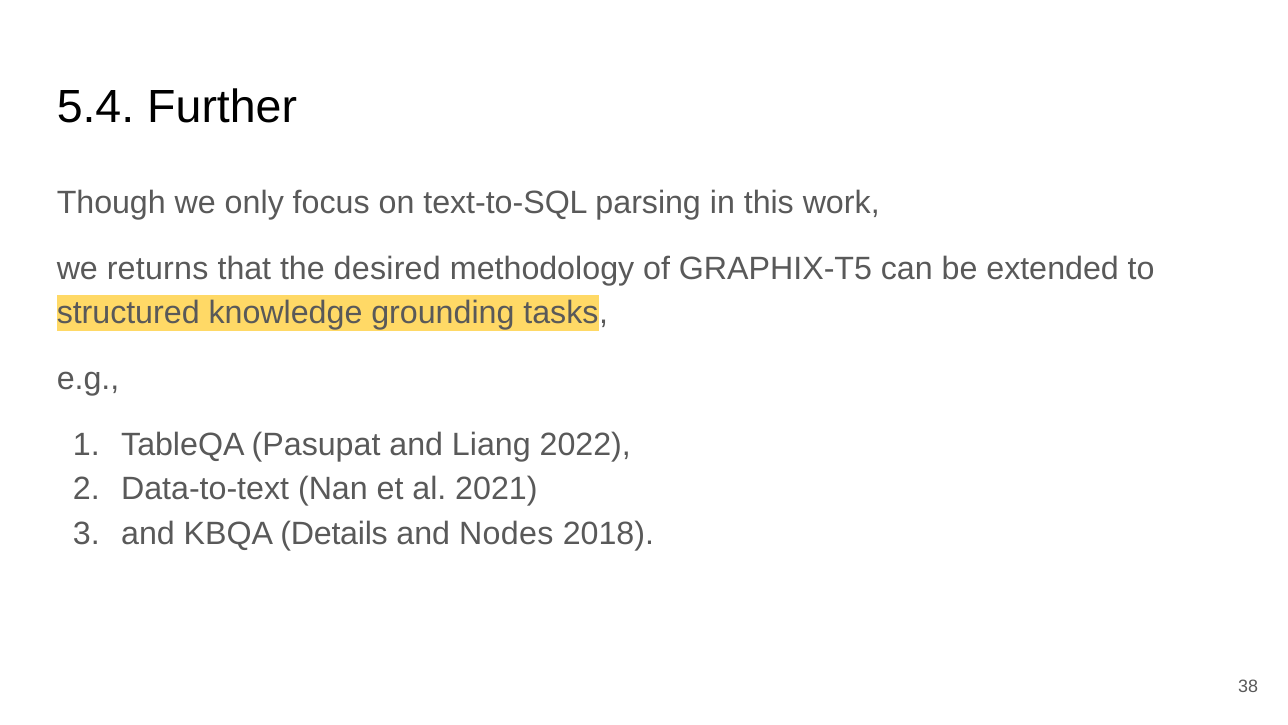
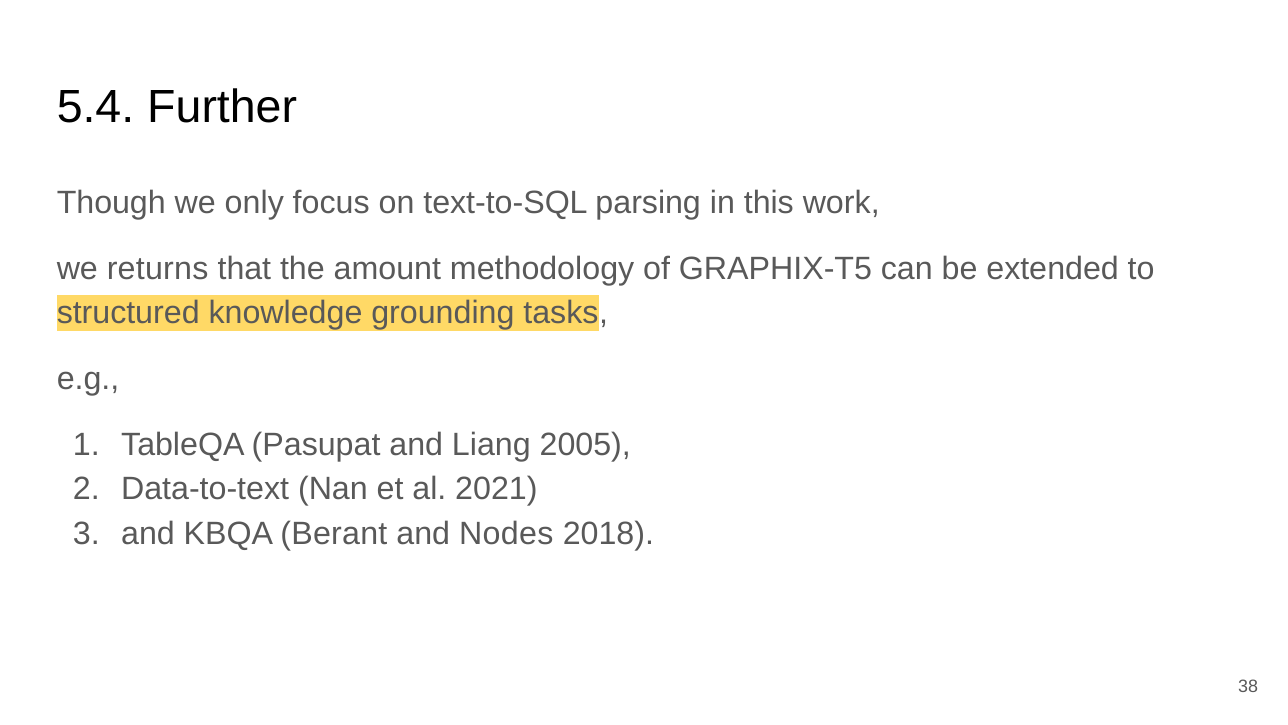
desired: desired -> amount
2022: 2022 -> 2005
Details: Details -> Berant
